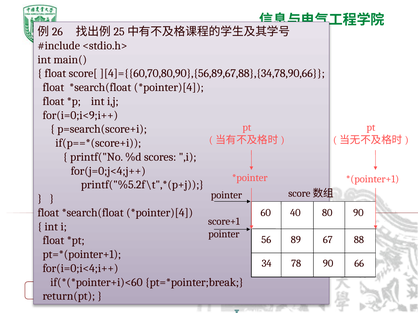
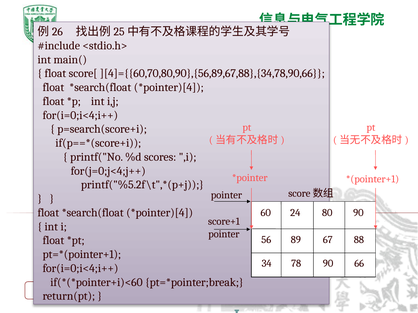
for(i=0;i<9;i++ at (80, 115): for(i=0;i<9;i++ -> for(i=0;i<4;i++
40: 40 -> 24
